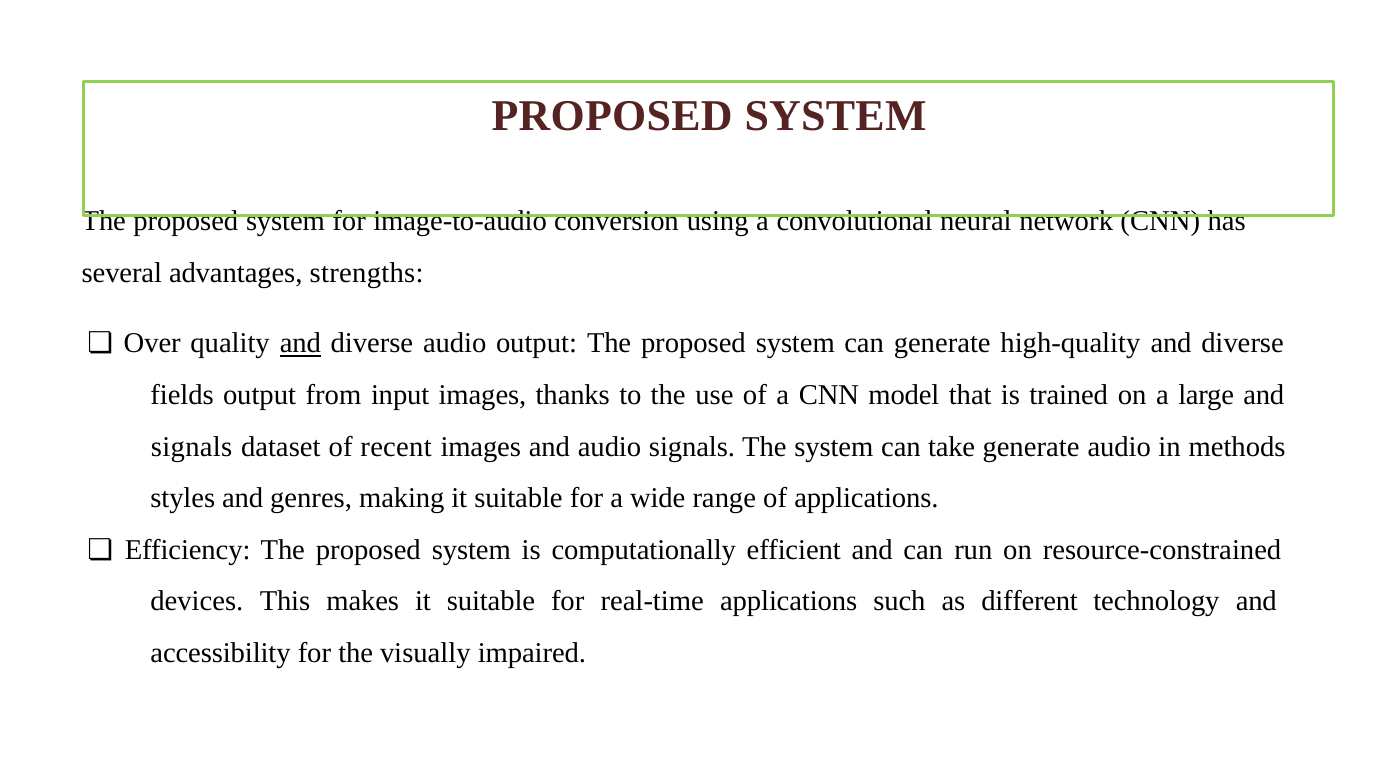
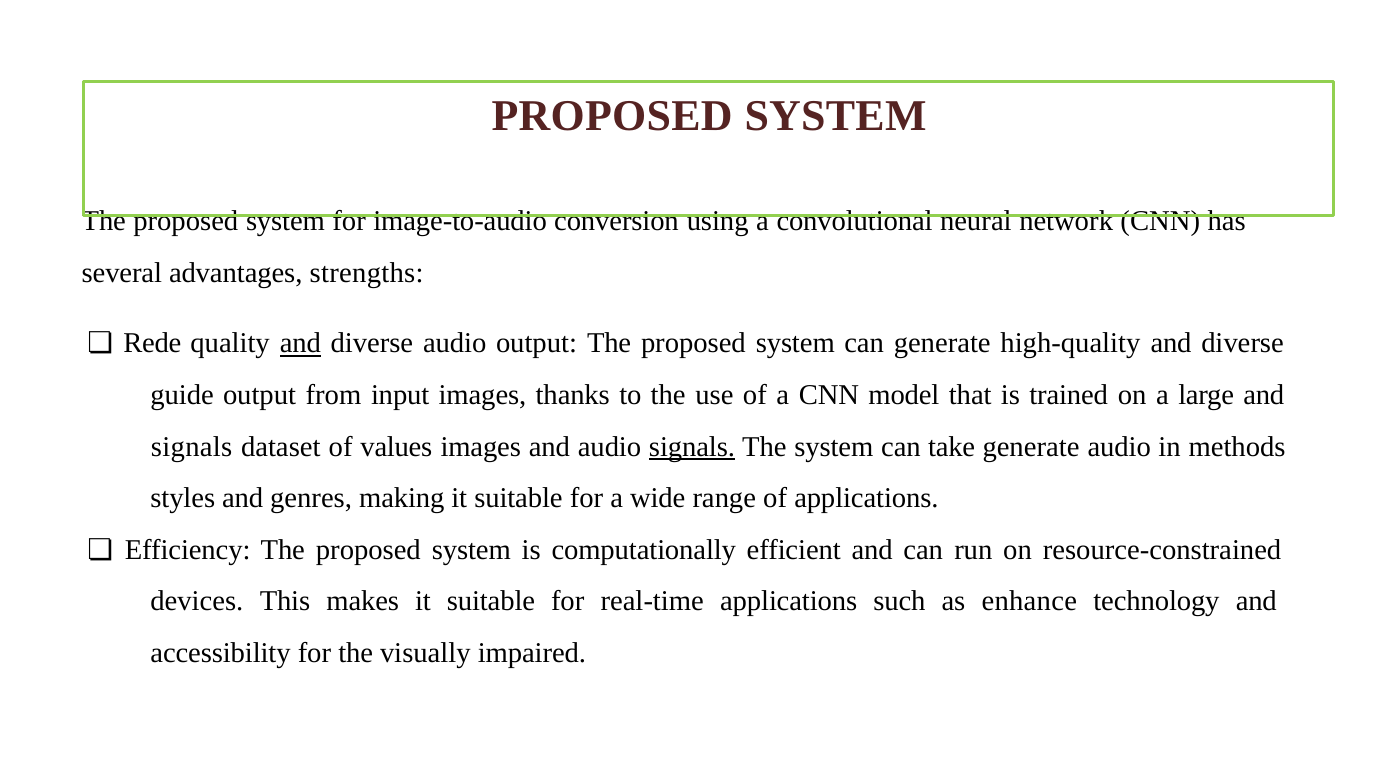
Over: Over -> Rede
fields: fields -> guide
recent: recent -> values
signals at (692, 447) underline: none -> present
different: different -> enhance
